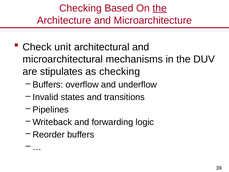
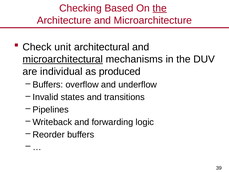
microarchitectural underline: none -> present
stipulates: stipulates -> individual
as checking: checking -> produced
